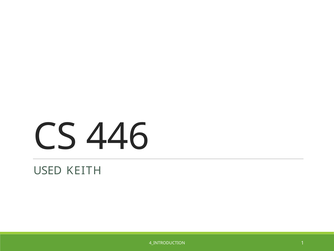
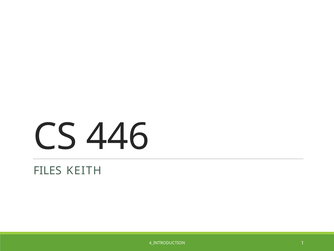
USED: USED -> FILES
